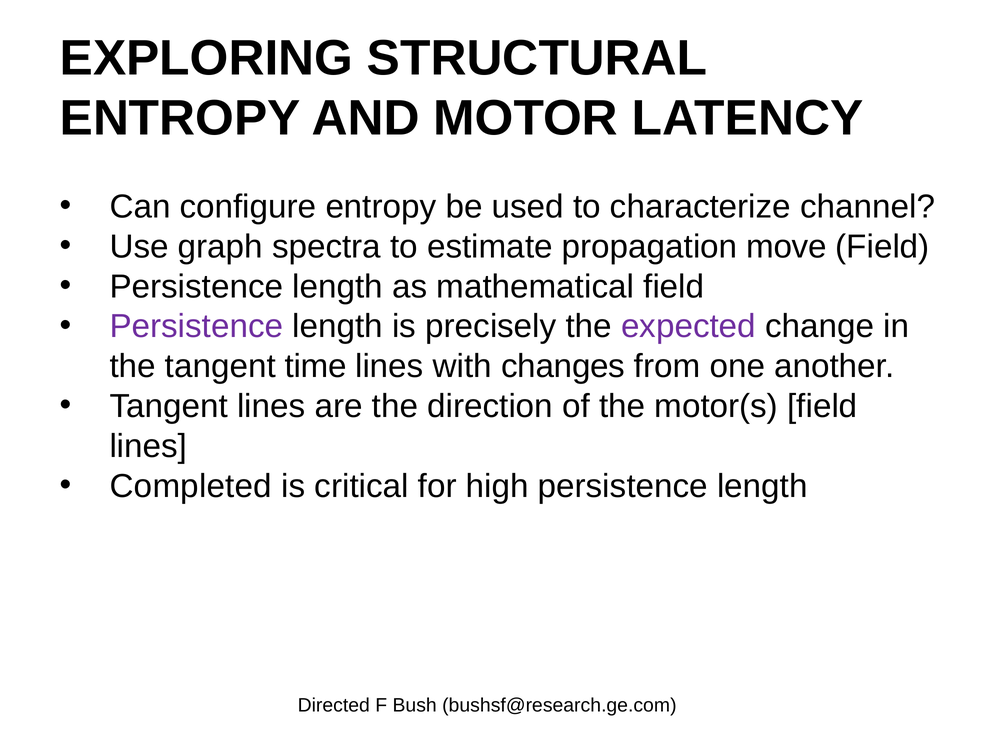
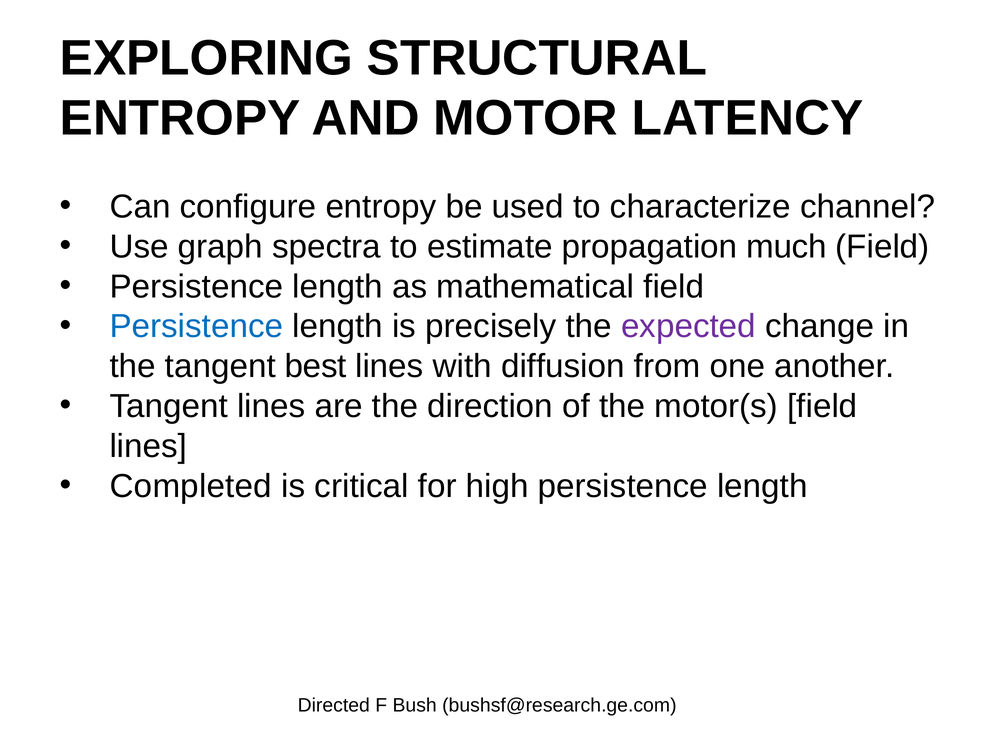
move: move -> much
Persistence at (196, 326) colour: purple -> blue
time: time -> best
changes: changes -> diffusion
